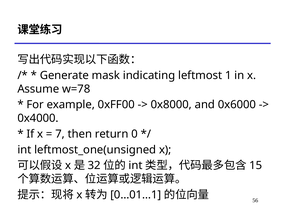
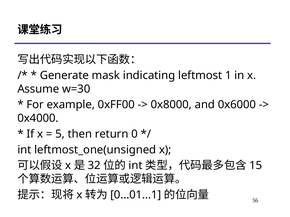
w=78: w=78 -> w=30
7: 7 -> 5
